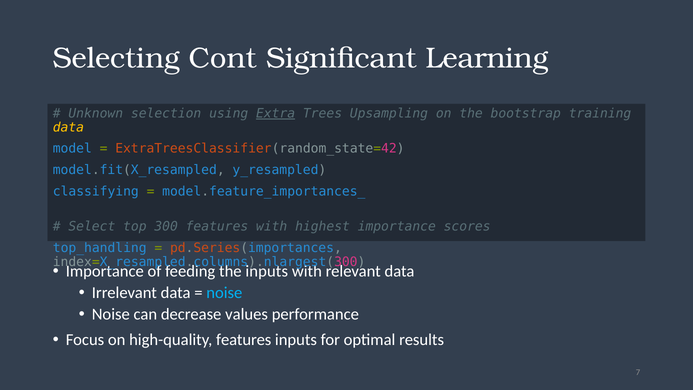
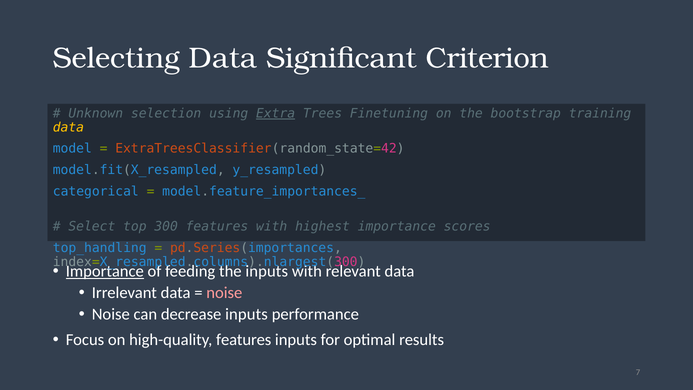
Selecting Cont: Cont -> Data
Learning: Learning -> Criterion
Upsampling: Upsampling -> Finetuning
classifying: classifying -> categorical
Importance at (105, 271) underline: none -> present
noise at (224, 293) colour: light blue -> pink
decrease values: values -> inputs
